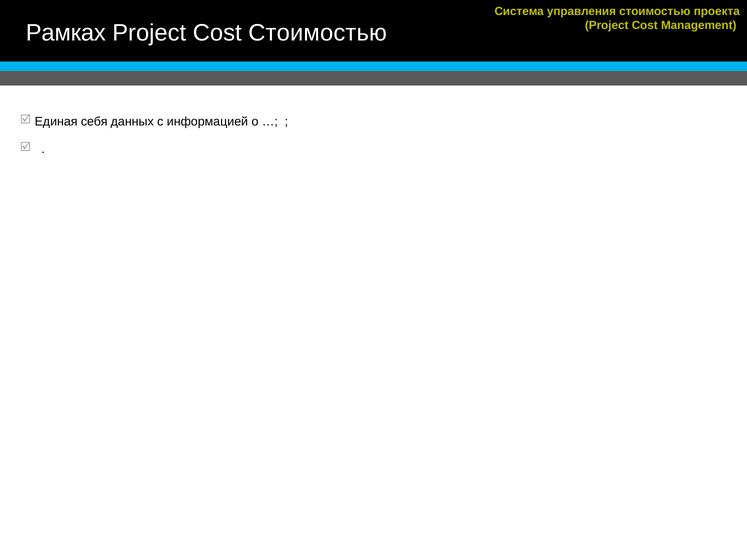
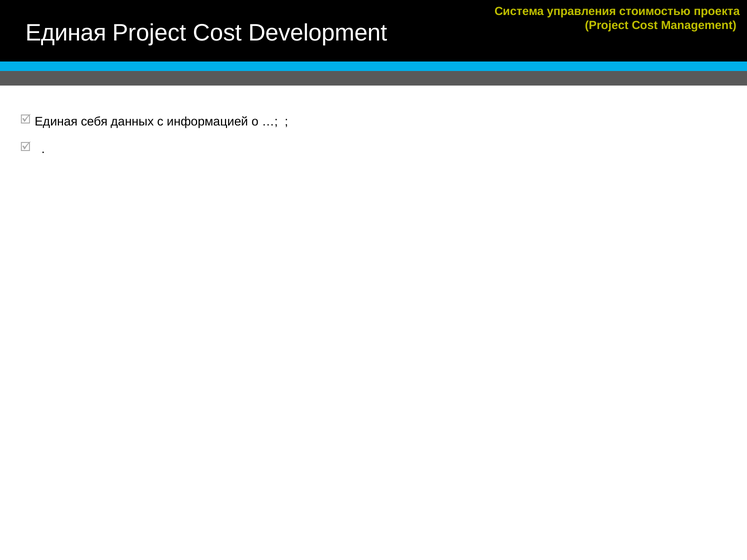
Рамках at (66, 33): Рамках -> Единая
Cost Стоимостью: Стоимостью -> Development
